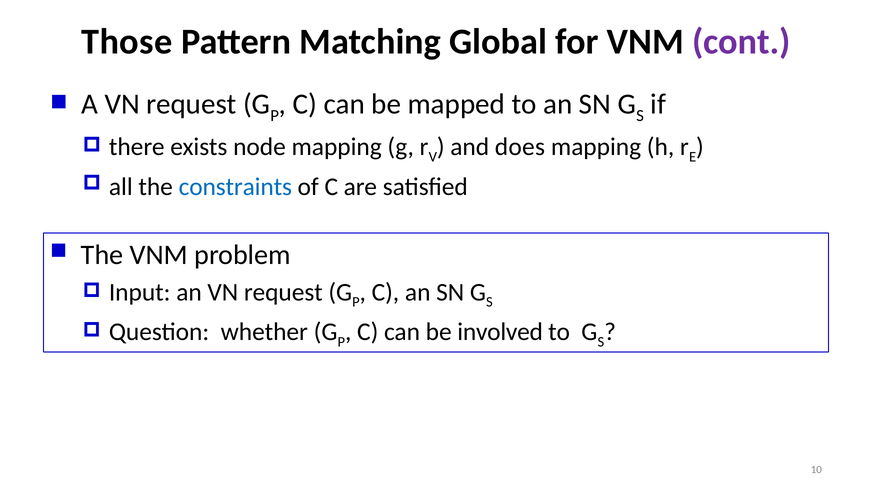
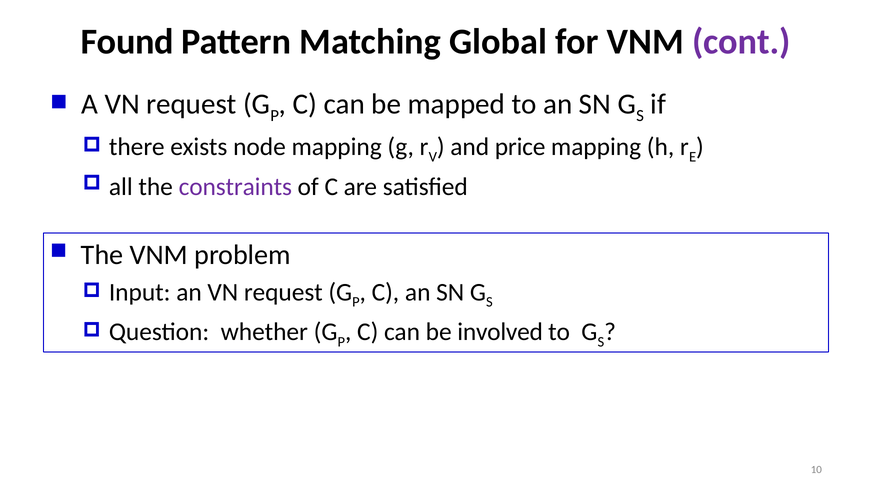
Those: Those -> Found
does: does -> price
constraints colour: blue -> purple
